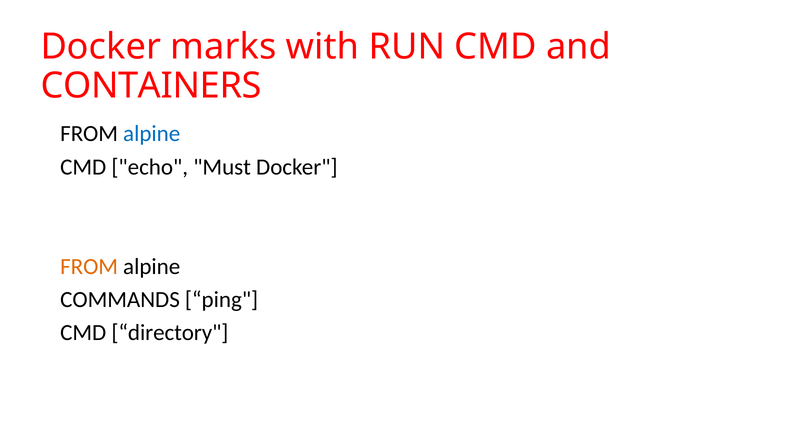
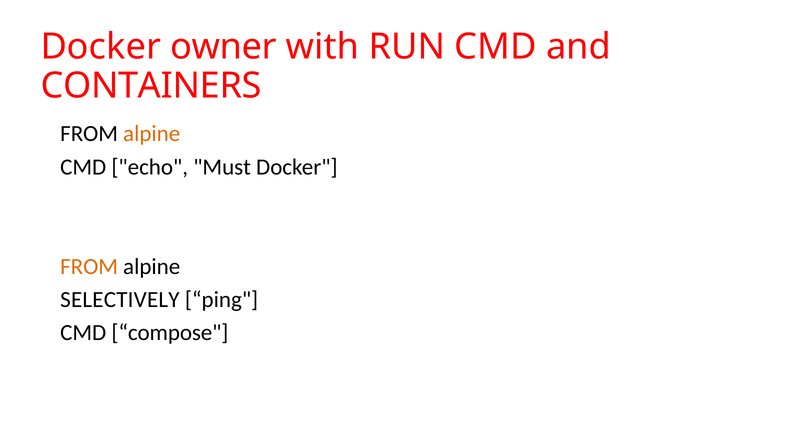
marks: marks -> owner
alpine at (152, 134) colour: blue -> orange
COMMANDS: COMMANDS -> SELECTIVELY
directory: directory -> compose
